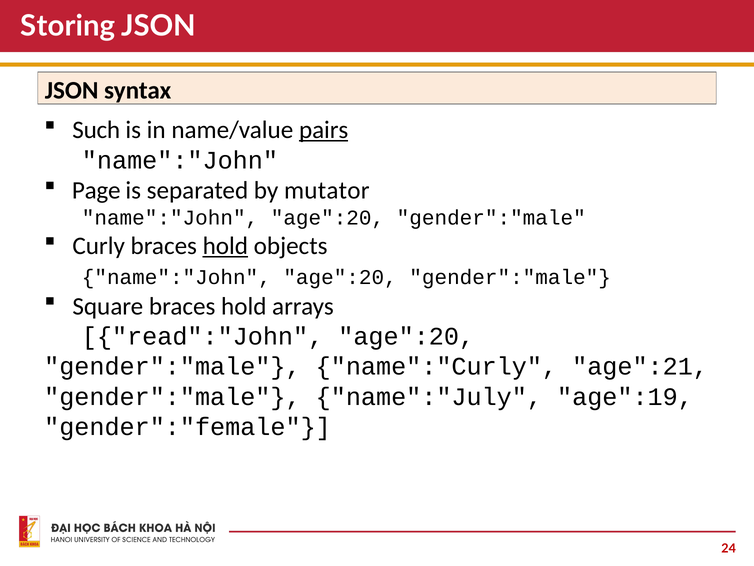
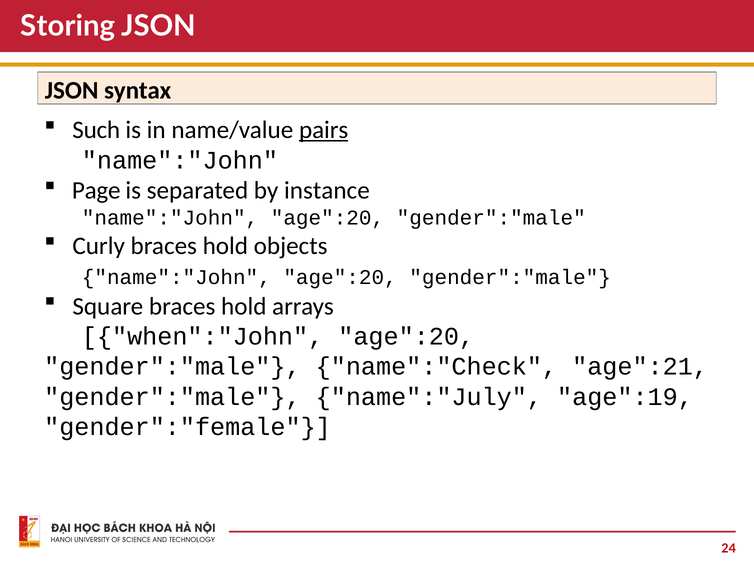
mutator: mutator -> instance
hold at (225, 246) underline: present -> none
read":"John: read":"John -> when":"John
name":"Curly: name":"Curly -> name":"Check
